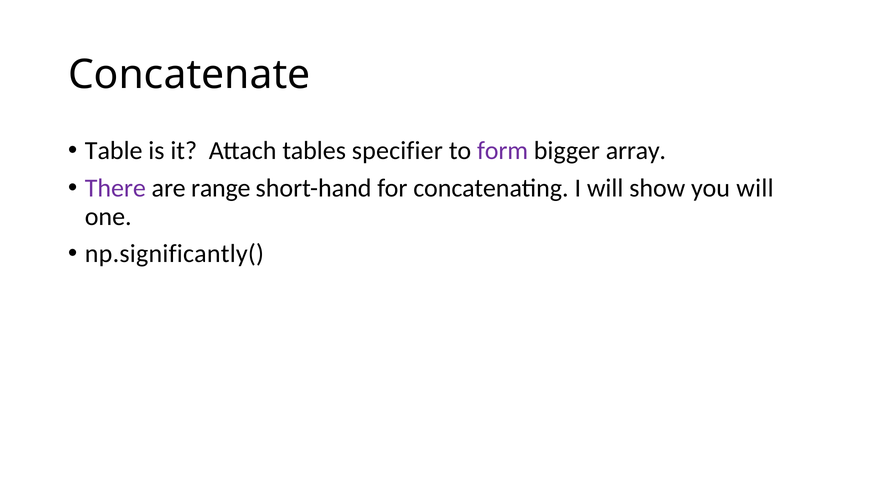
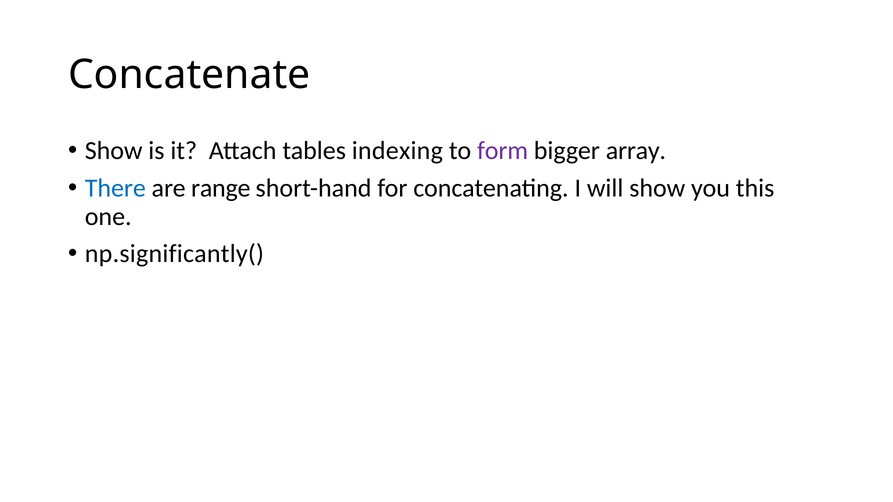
Table at (114, 151): Table -> Show
specifier: specifier -> indexing
There colour: purple -> blue
you will: will -> this
